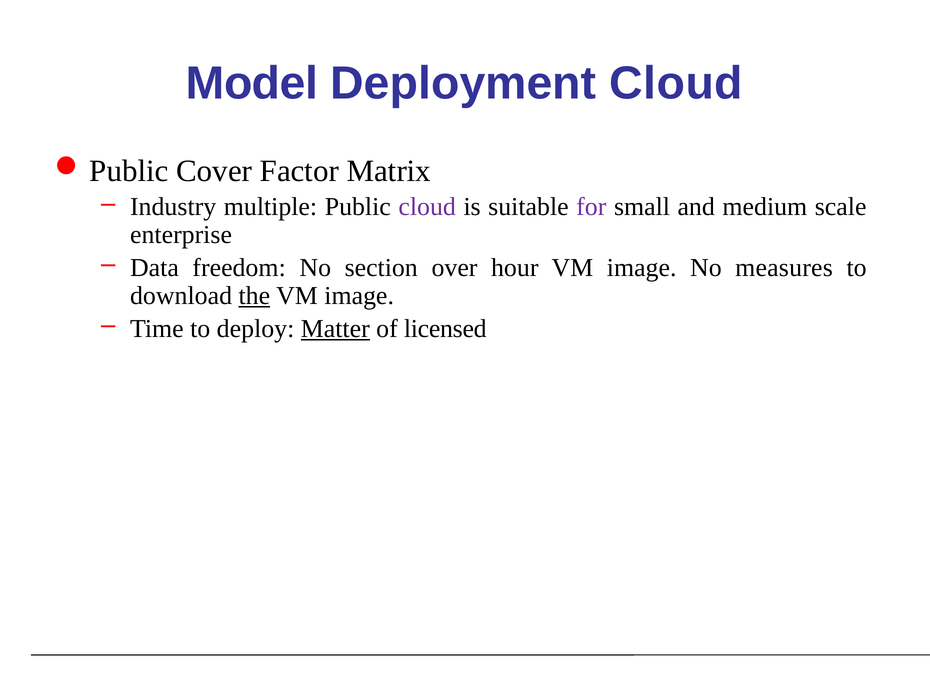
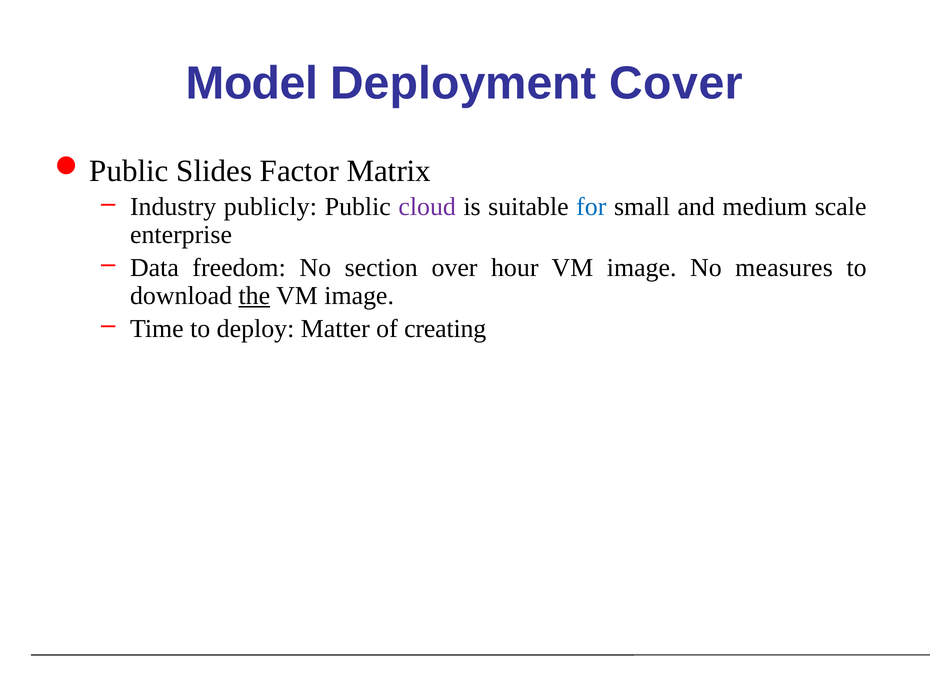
Deployment Cloud: Cloud -> Cover
Cover: Cover -> Slides
multiple: multiple -> publicly
for colour: purple -> blue
Matter underline: present -> none
licensed: licensed -> creating
